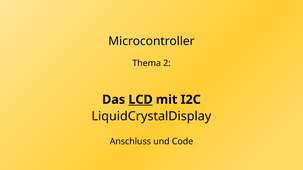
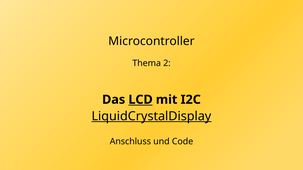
LiquidCrystalDisplay underline: none -> present
